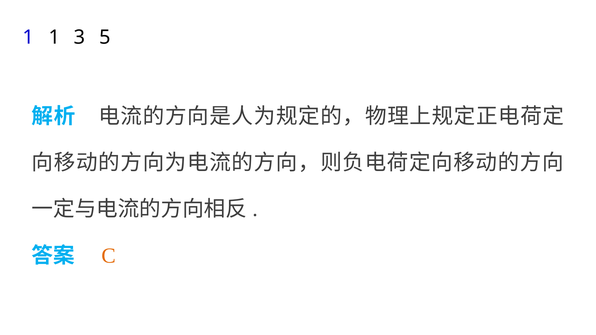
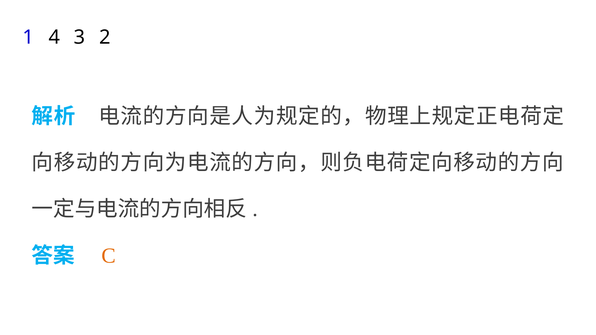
1 1: 1 -> 4
5: 5 -> 2
